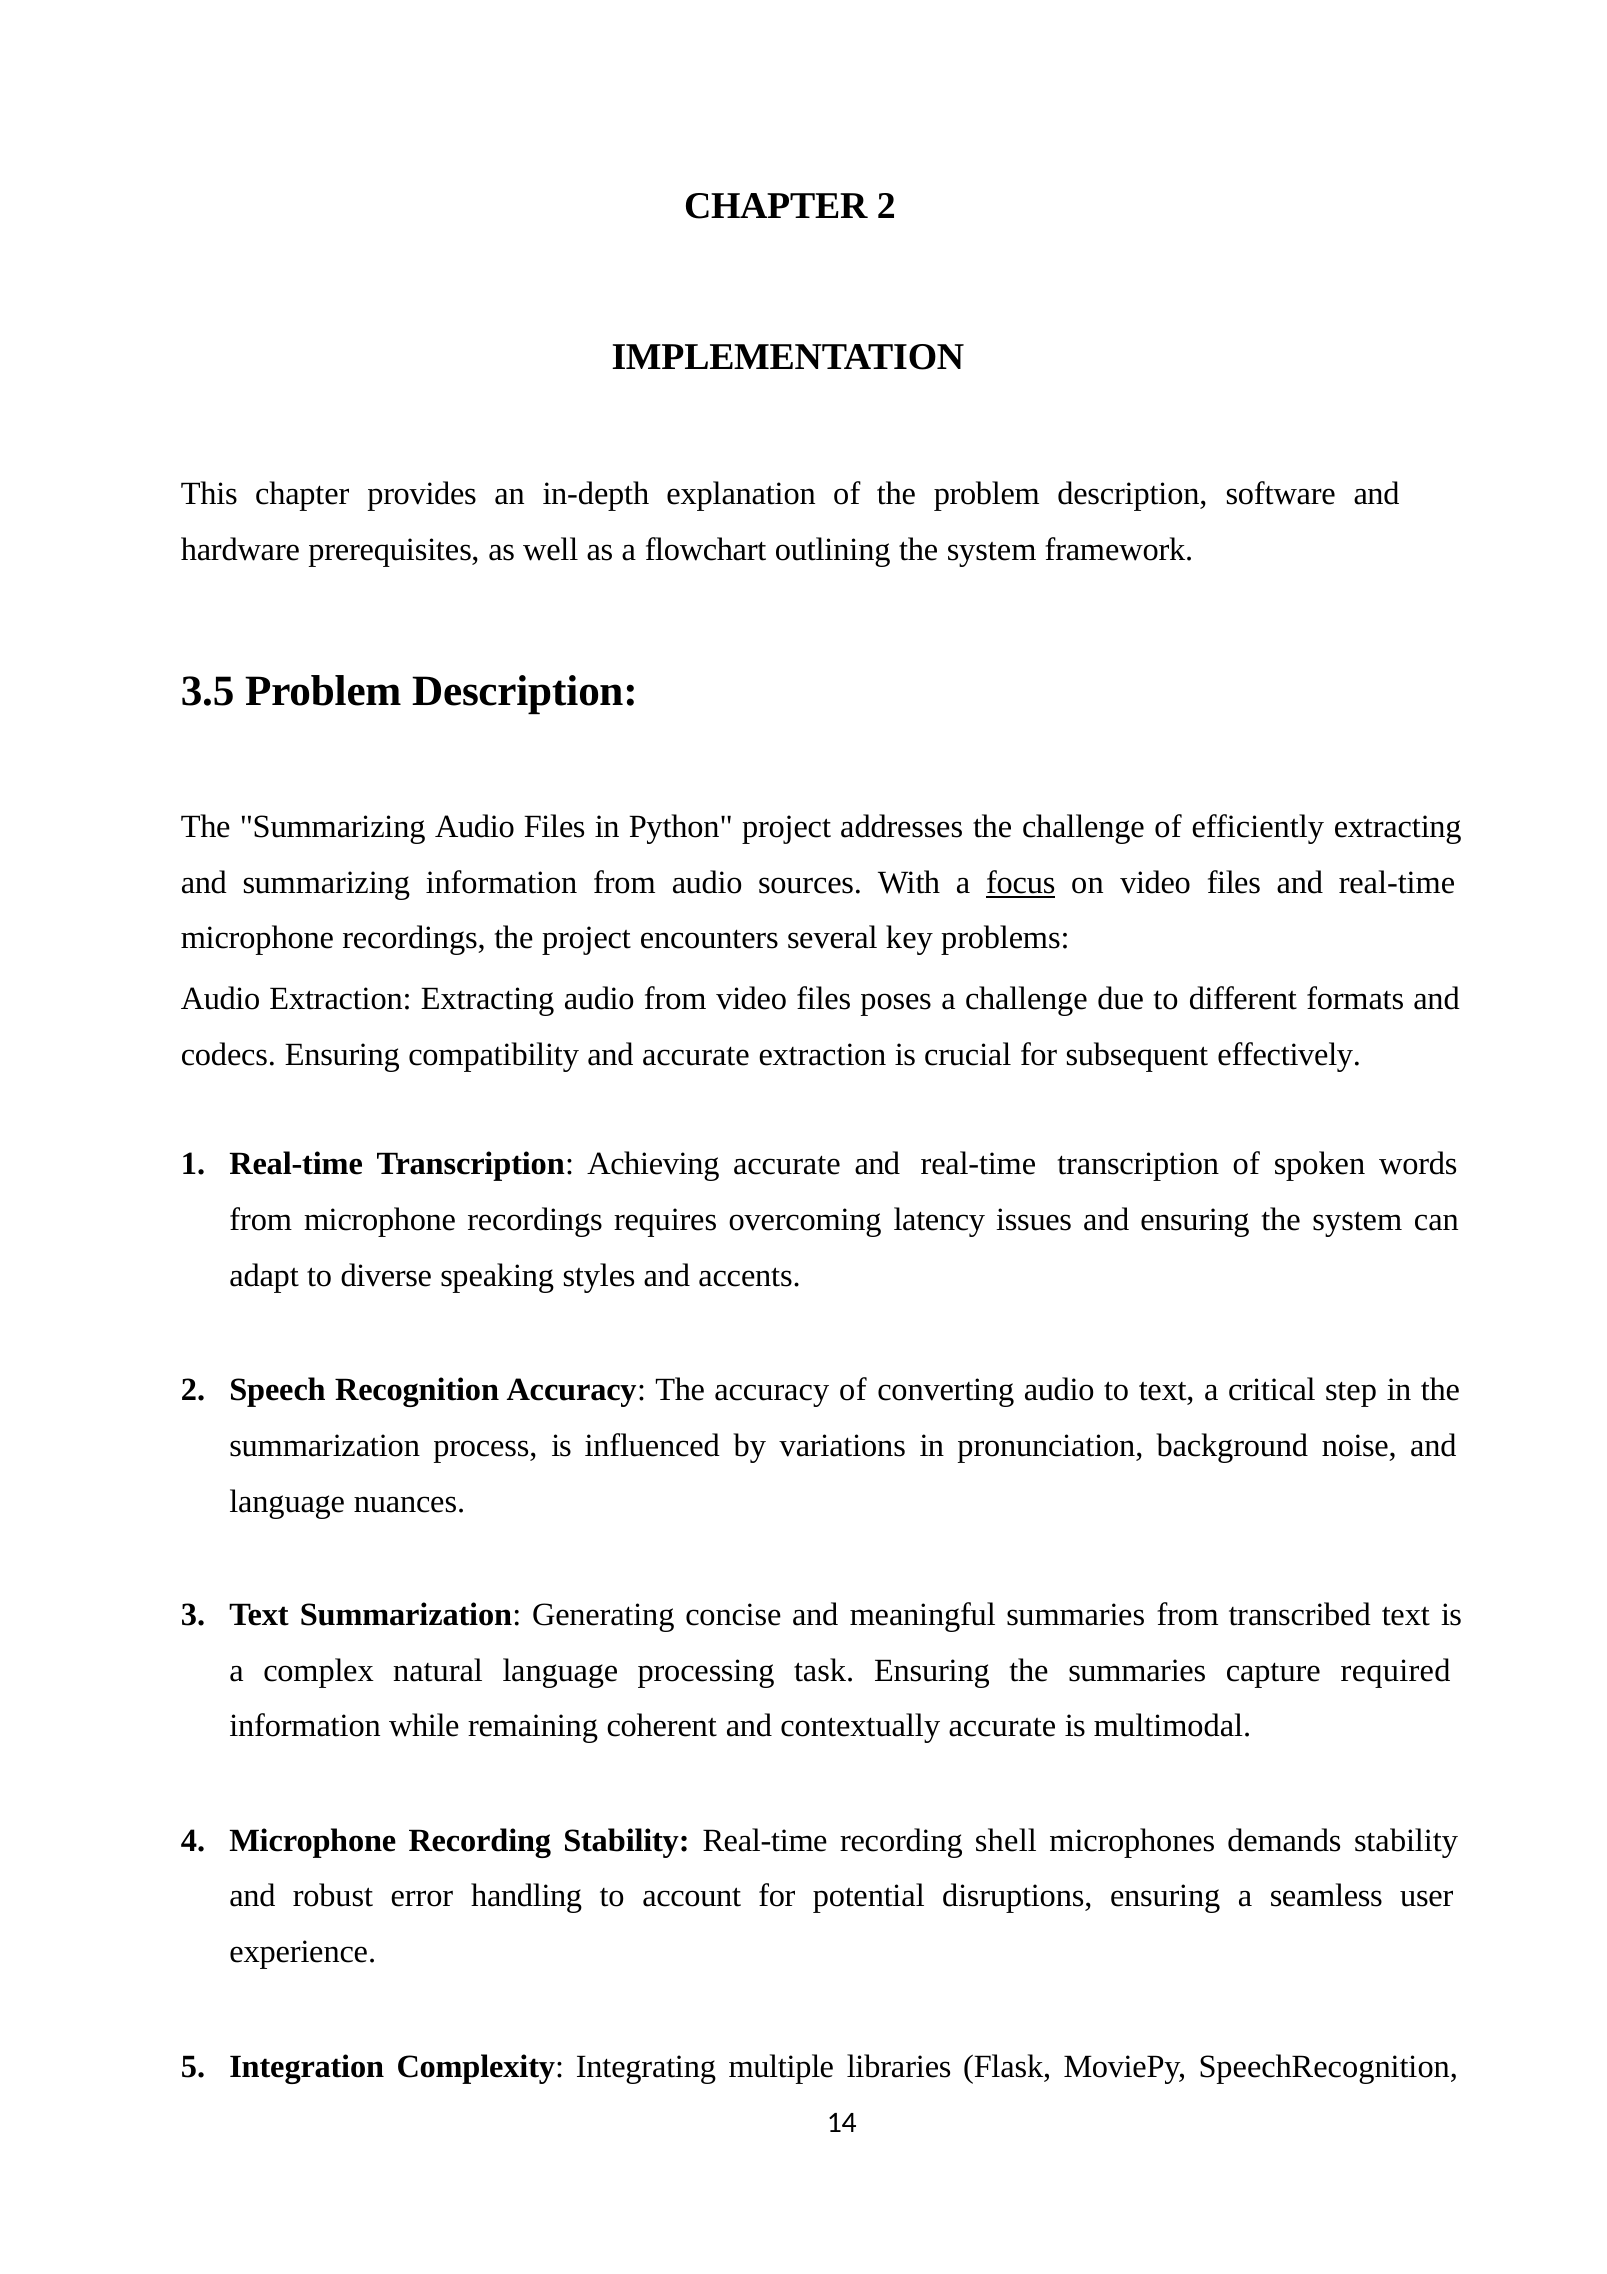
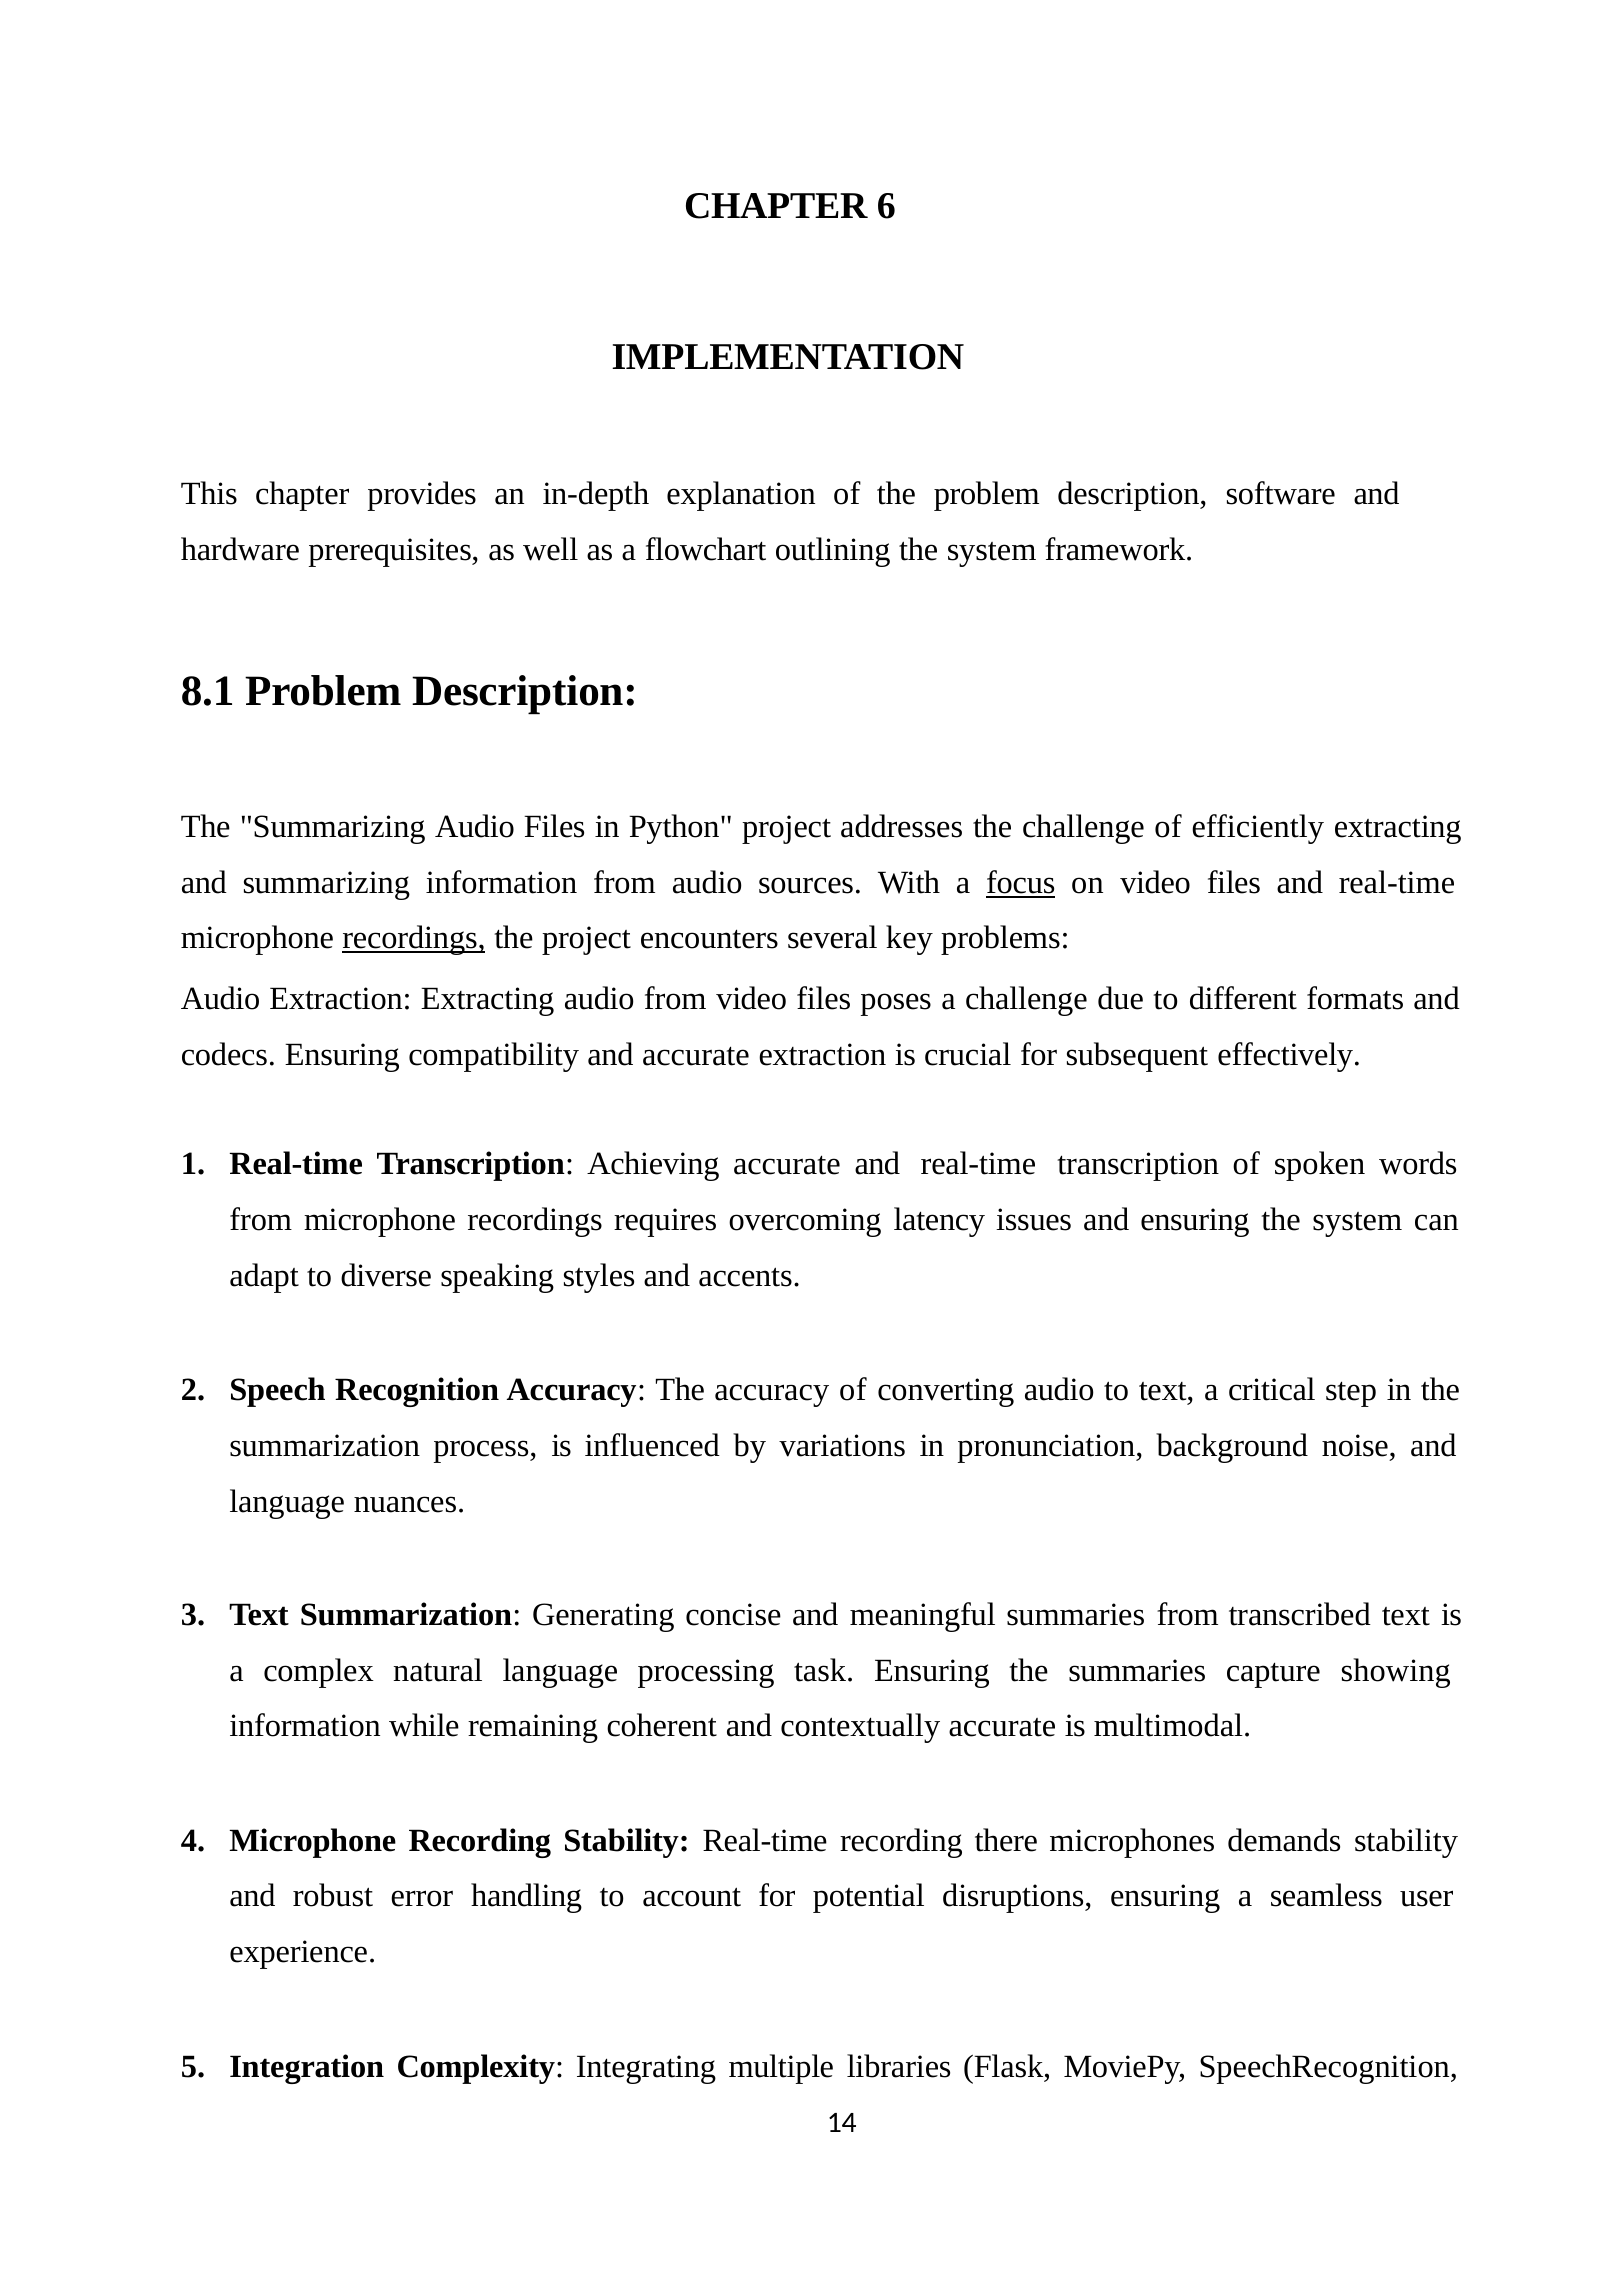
CHAPTER 2: 2 -> 6
3.5: 3.5 -> 8.1
recordings at (414, 938) underline: none -> present
required: required -> showing
shell: shell -> there
